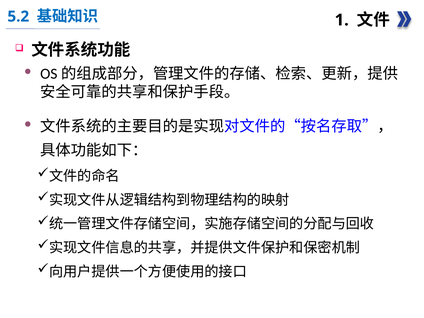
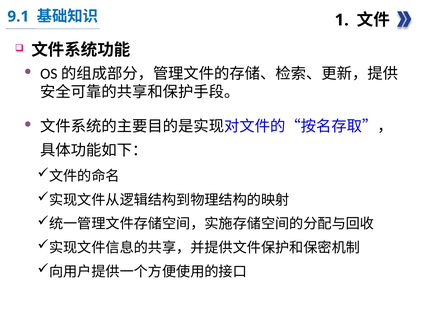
5.2: 5.2 -> 9.1
